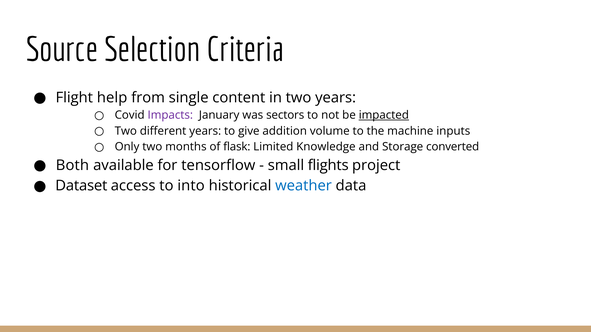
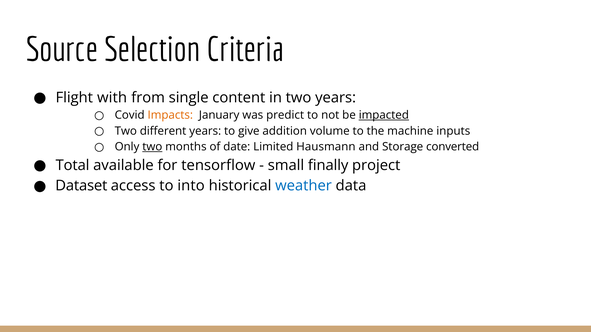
help: help -> with
Impacts colour: purple -> orange
sectors: sectors -> predict
two at (152, 147) underline: none -> present
flask: flask -> date
Knowledge: Knowledge -> Hausmann
Both: Both -> Total
flights: flights -> finally
